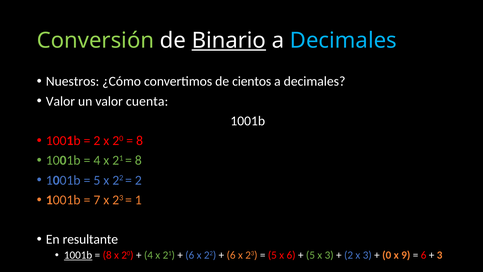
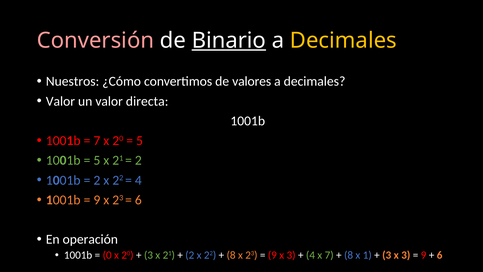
Conversión colour: light green -> pink
Decimales at (343, 41) colour: light blue -> yellow
cientos: cientos -> valores
cuenta: cuenta -> directa
2 at (97, 141): 2 -> 7
8 at (140, 141): 8 -> 5
4 at (97, 160): 4 -> 5
8 at (138, 160): 8 -> 2
5 at (97, 180): 5 -> 2
2 at (138, 180): 2 -> 4
7 at (97, 200): 7 -> 9
1 at (138, 200): 1 -> 6
resultante: resultante -> operación
1001b at (78, 255) underline: present -> none
8 at (107, 255): 8 -> 0
4 at (148, 255): 4 -> 3
6 at (190, 255): 6 -> 2
6 at (231, 255): 6 -> 8
5 at (272, 255): 5 -> 9
6 at (291, 255): 6 -> 3
5 at (310, 255): 5 -> 4
3 at (329, 255): 3 -> 7
2 at (349, 255): 2 -> 8
3 at (367, 255): 3 -> 1
0 at (387, 255): 0 -> 3
9 at (406, 255): 9 -> 3
6 at (424, 255): 6 -> 9
3 at (440, 255): 3 -> 6
